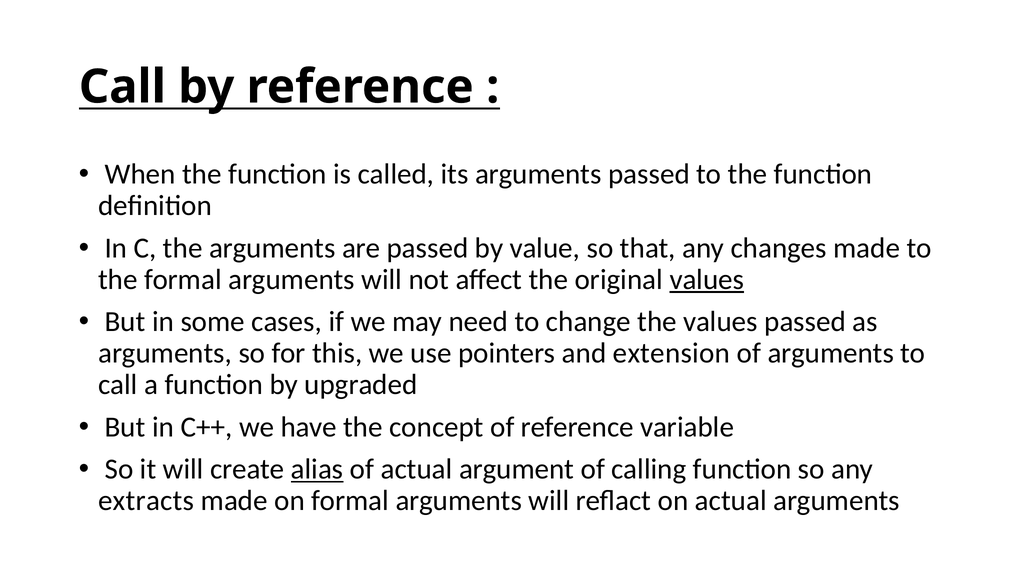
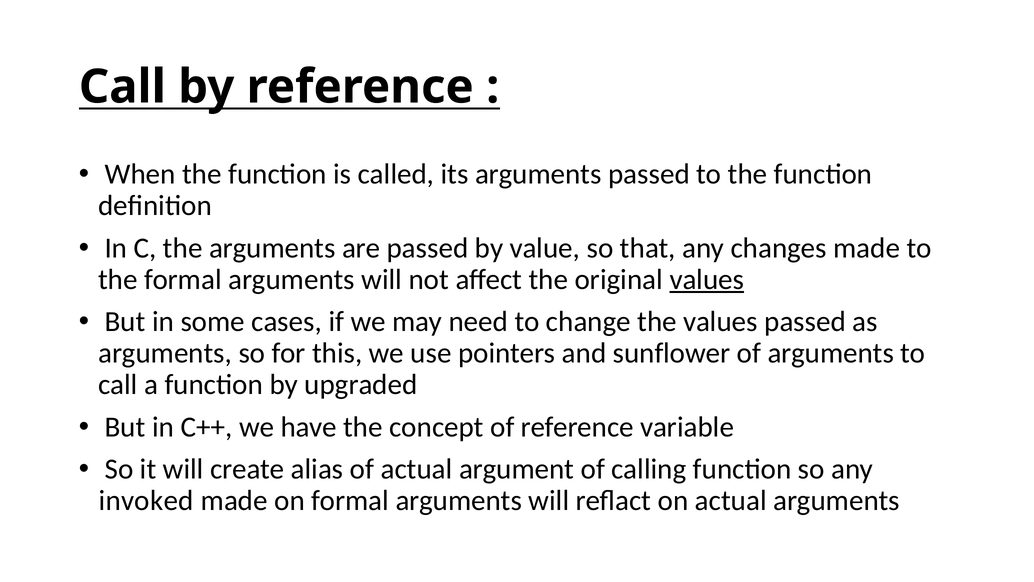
extension: extension -> sunflower
alias underline: present -> none
extracts: extracts -> invoked
